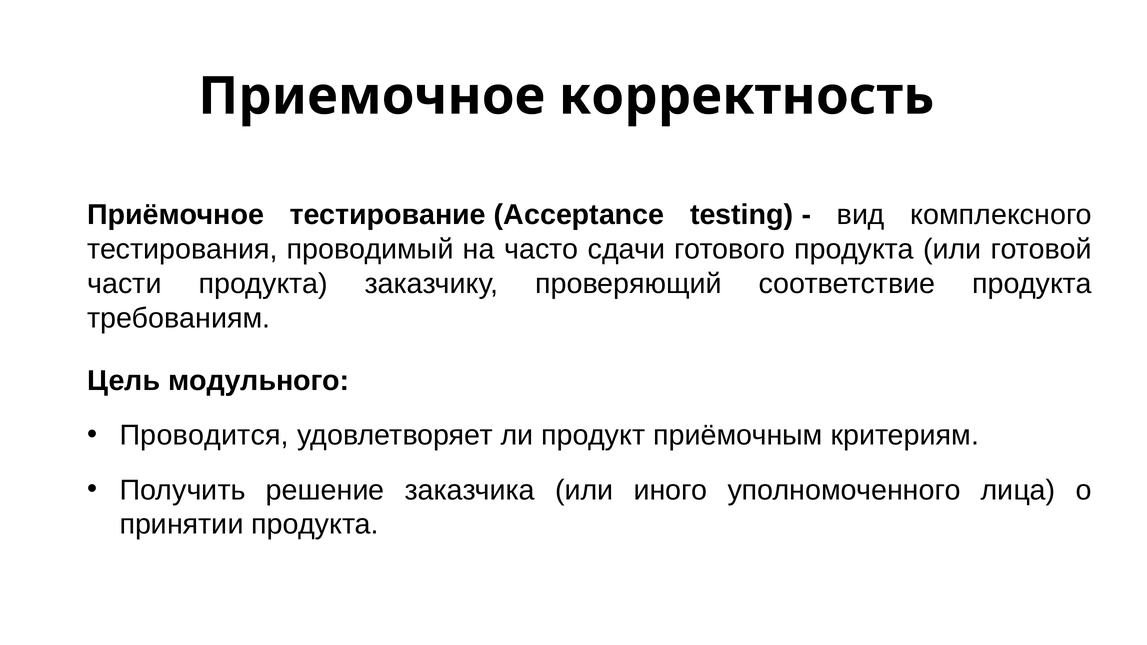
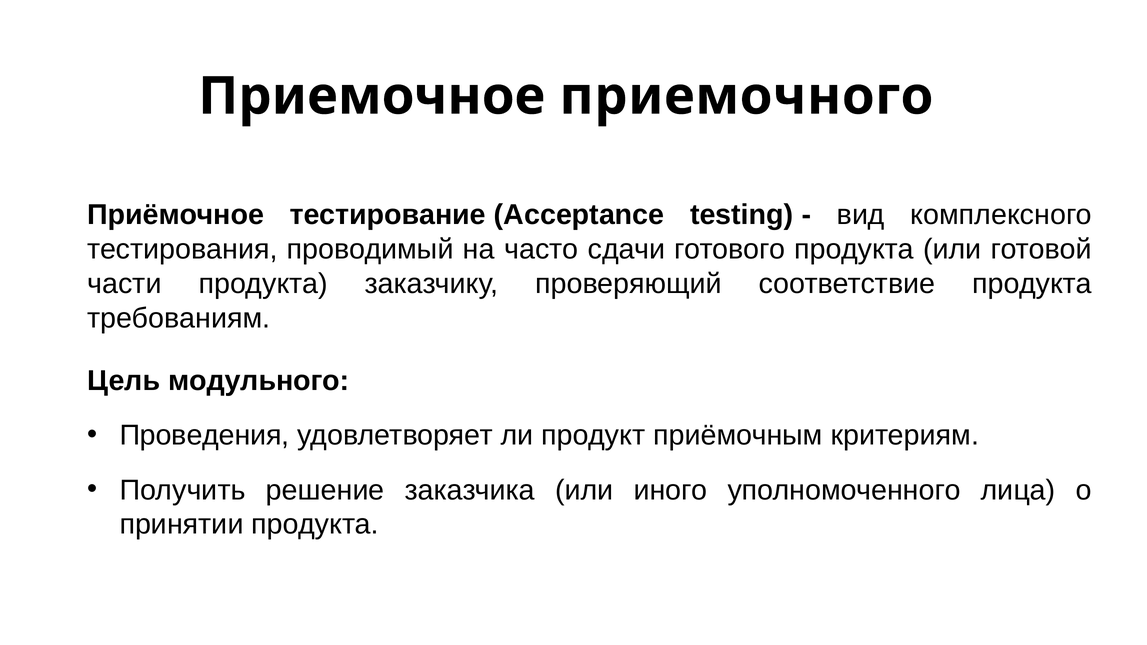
корректность: корректность -> приемочного
Проводится: Проводится -> Проведения
